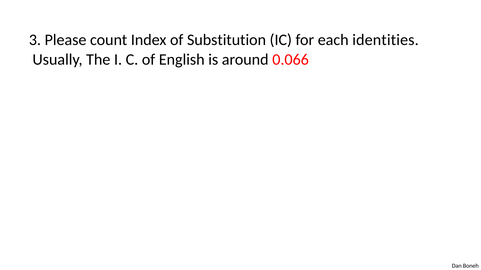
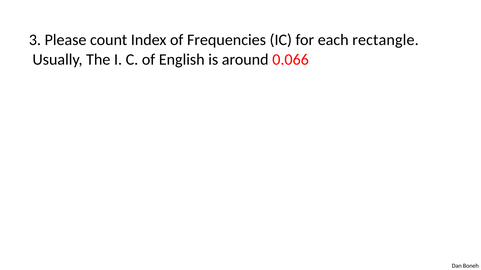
Substitution: Substitution -> Frequencies
identities: identities -> rectangle
